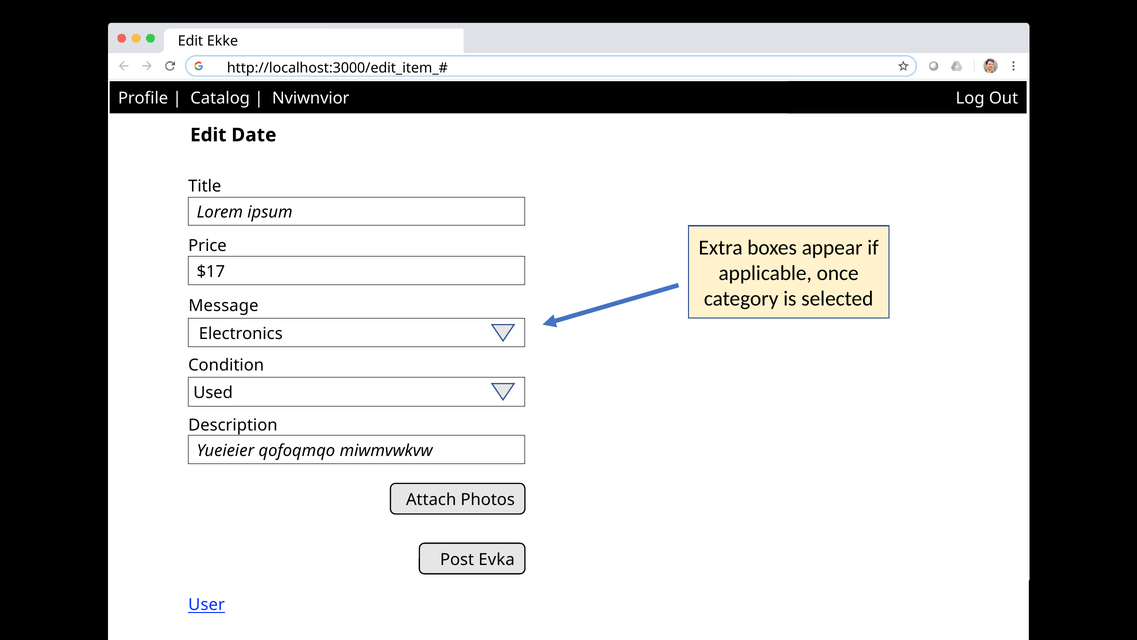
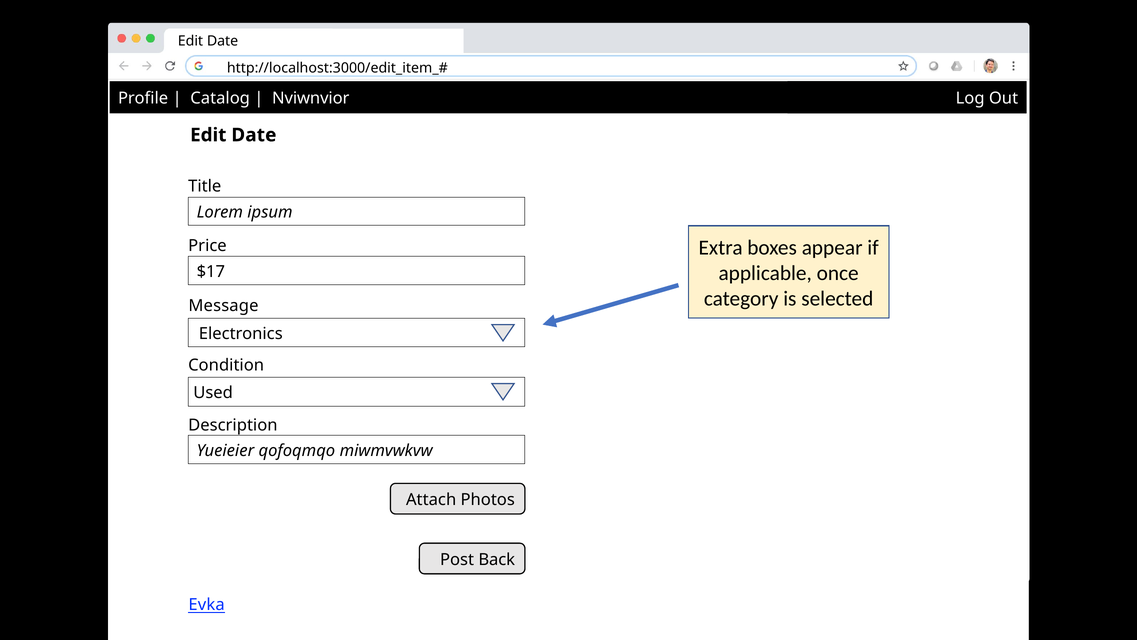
Ekke at (222, 41): Ekke -> Date
Evka: Evka -> Back
User: User -> Evka
